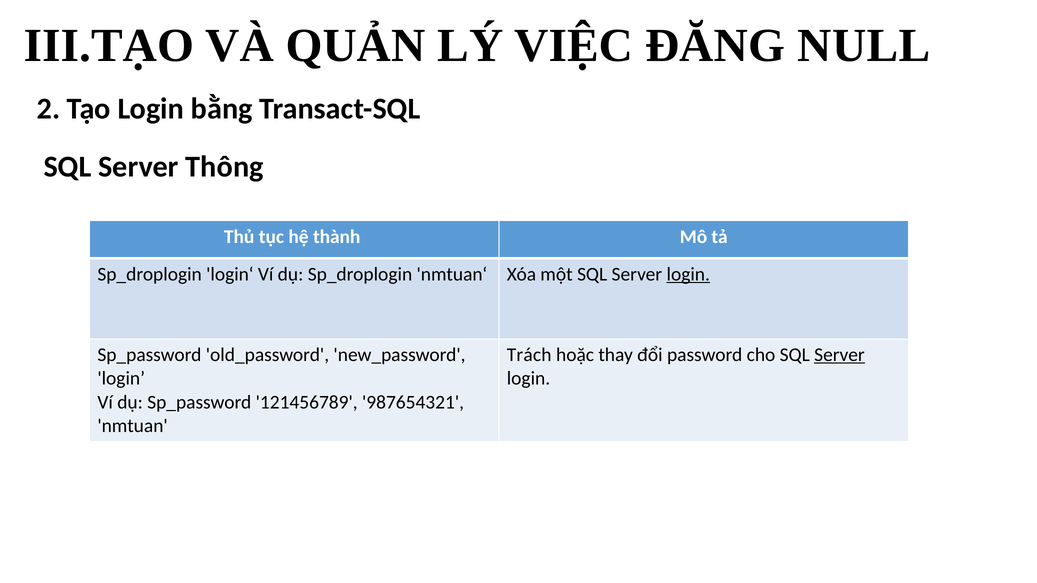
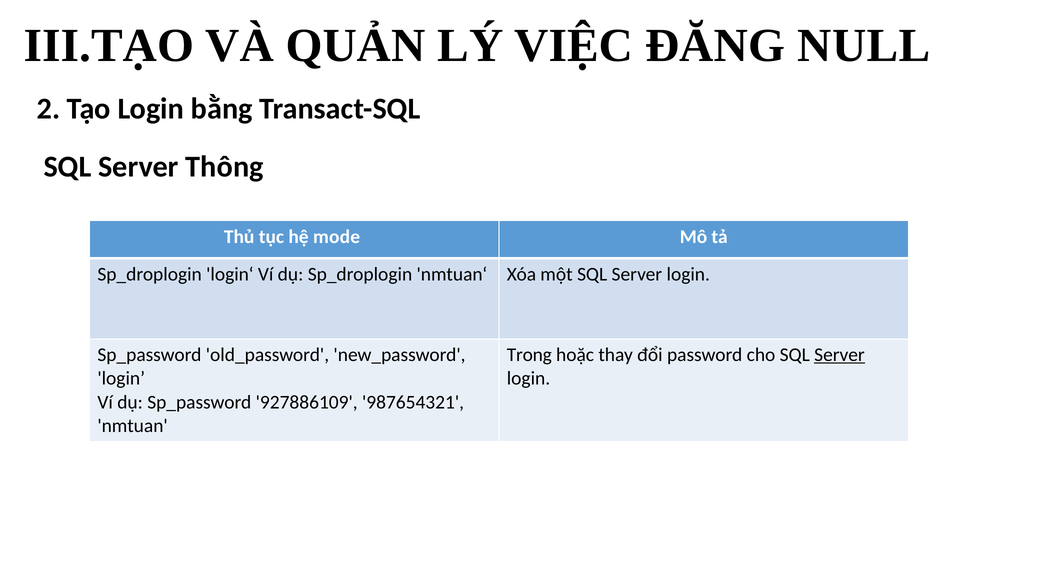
thành: thành -> mode
login at (688, 274) underline: present -> none
Trách: Trách -> Trong
121456789: 121456789 -> 927886109
